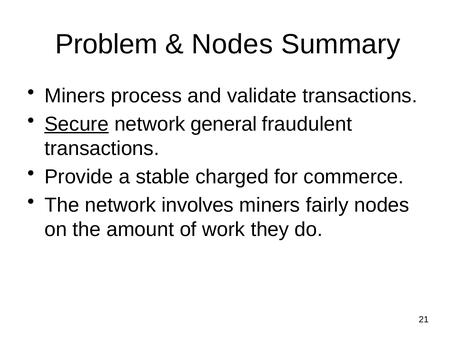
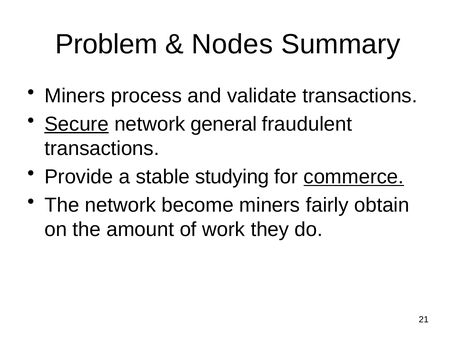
charged: charged -> studying
commerce underline: none -> present
involves: involves -> become
fairly nodes: nodes -> obtain
